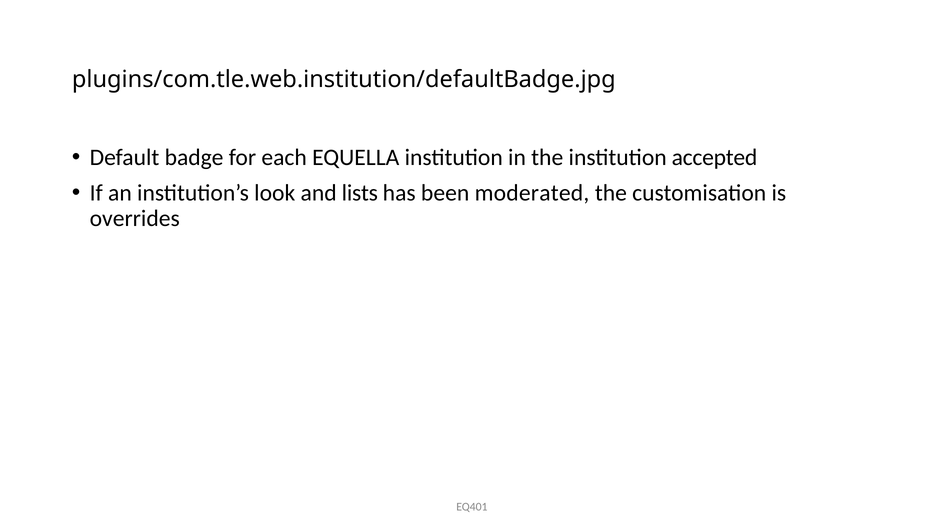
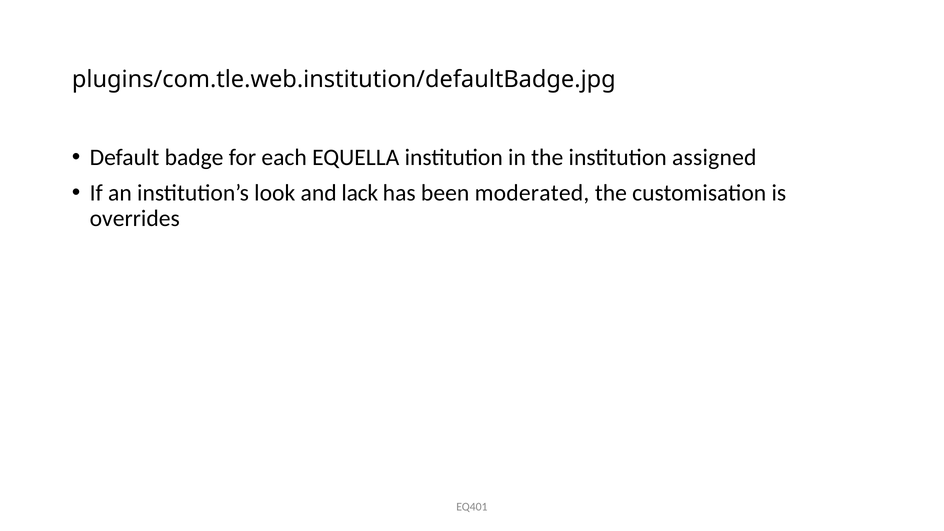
accepted: accepted -> assigned
lists: lists -> lack
